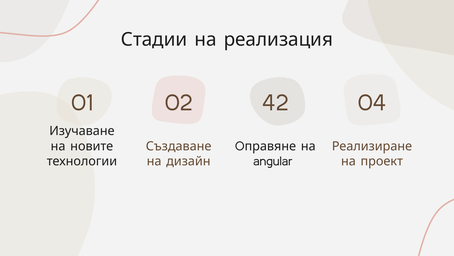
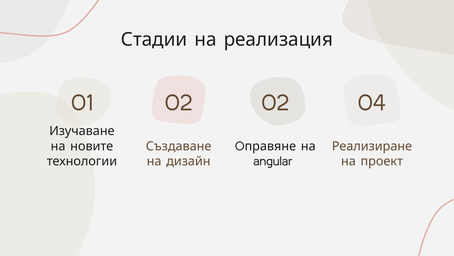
02 42: 42 -> 02
